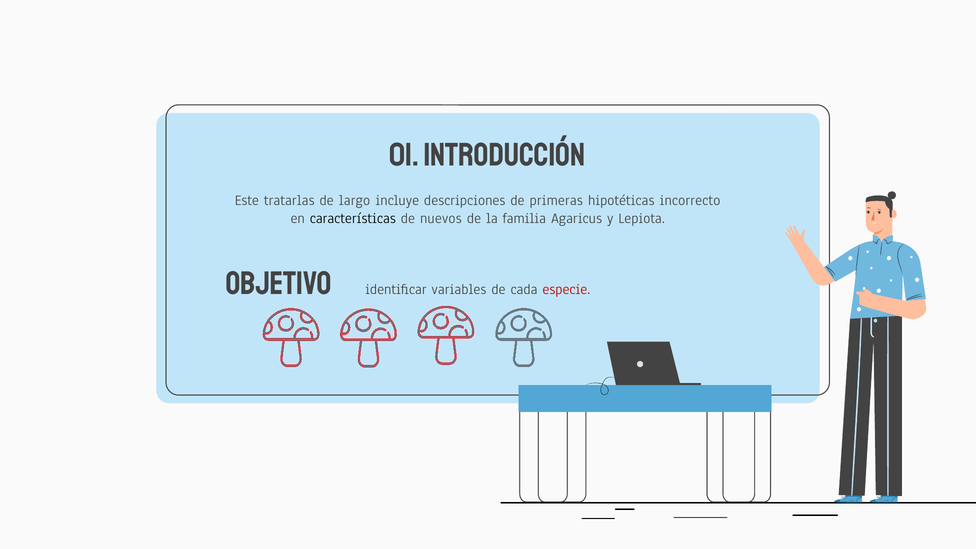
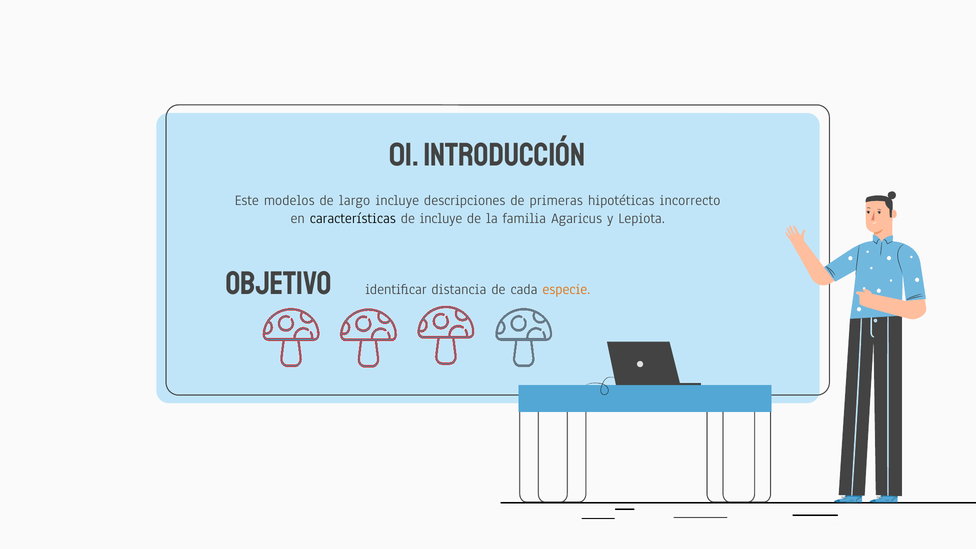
tratarlas: tratarlas -> modelos
de nuevos: nuevos -> incluye
variables: variables -> distancia
especie colour: red -> orange
